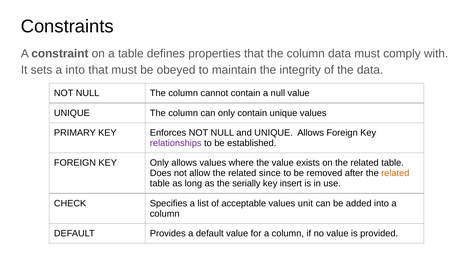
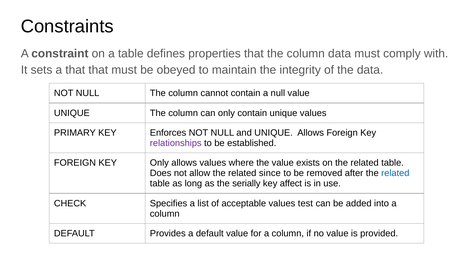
a into: into -> that
related at (395, 173) colour: orange -> blue
insert: insert -> affect
unit: unit -> test
